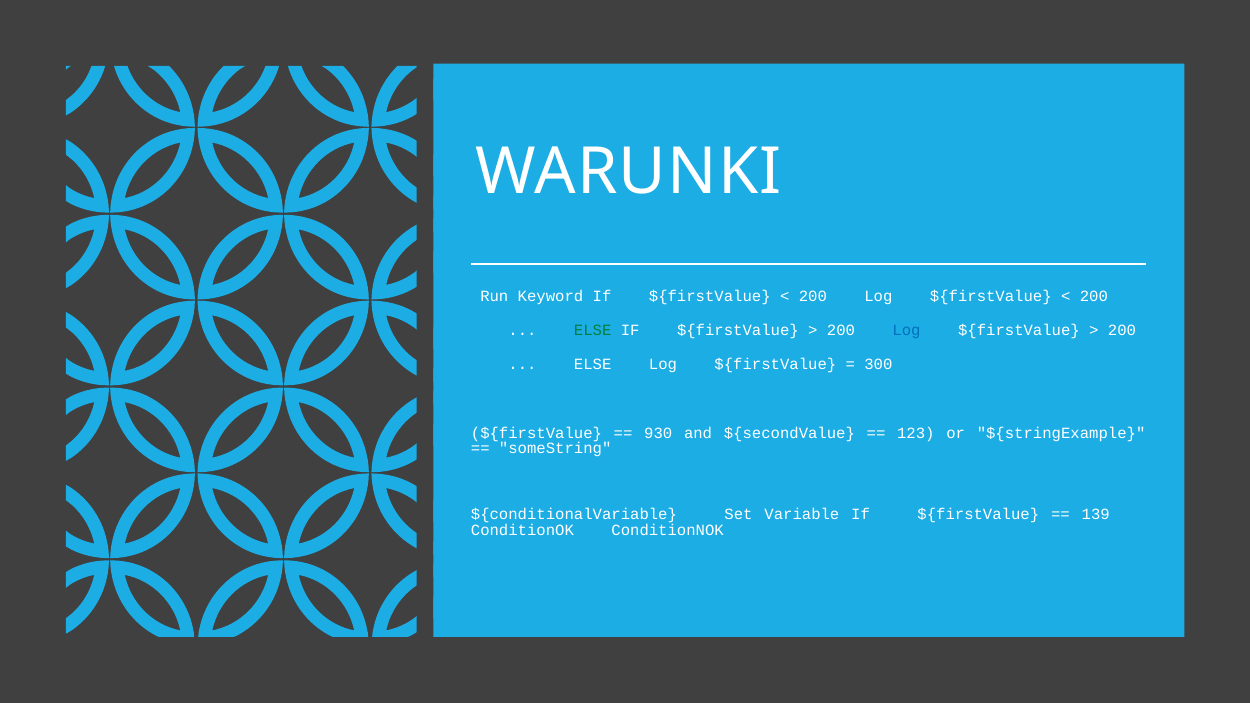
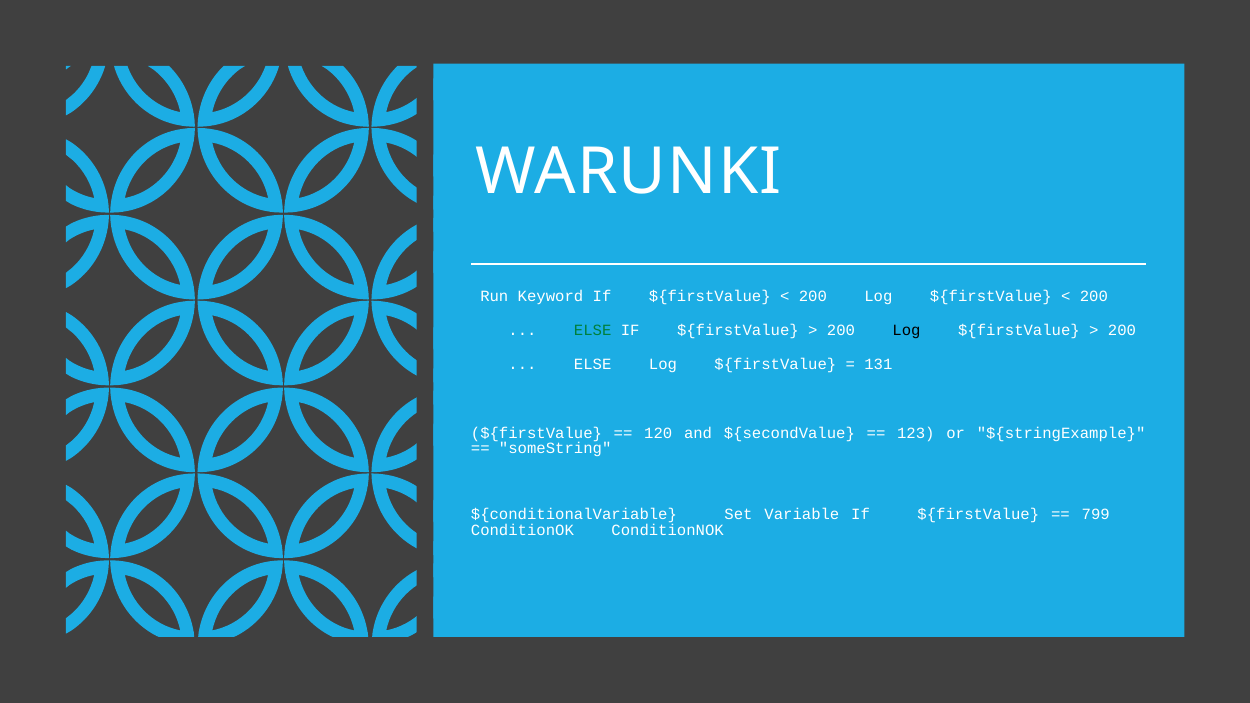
Log at (907, 331) colour: blue -> black
300: 300 -> 131
930: 930 -> 120
139: 139 -> 799
